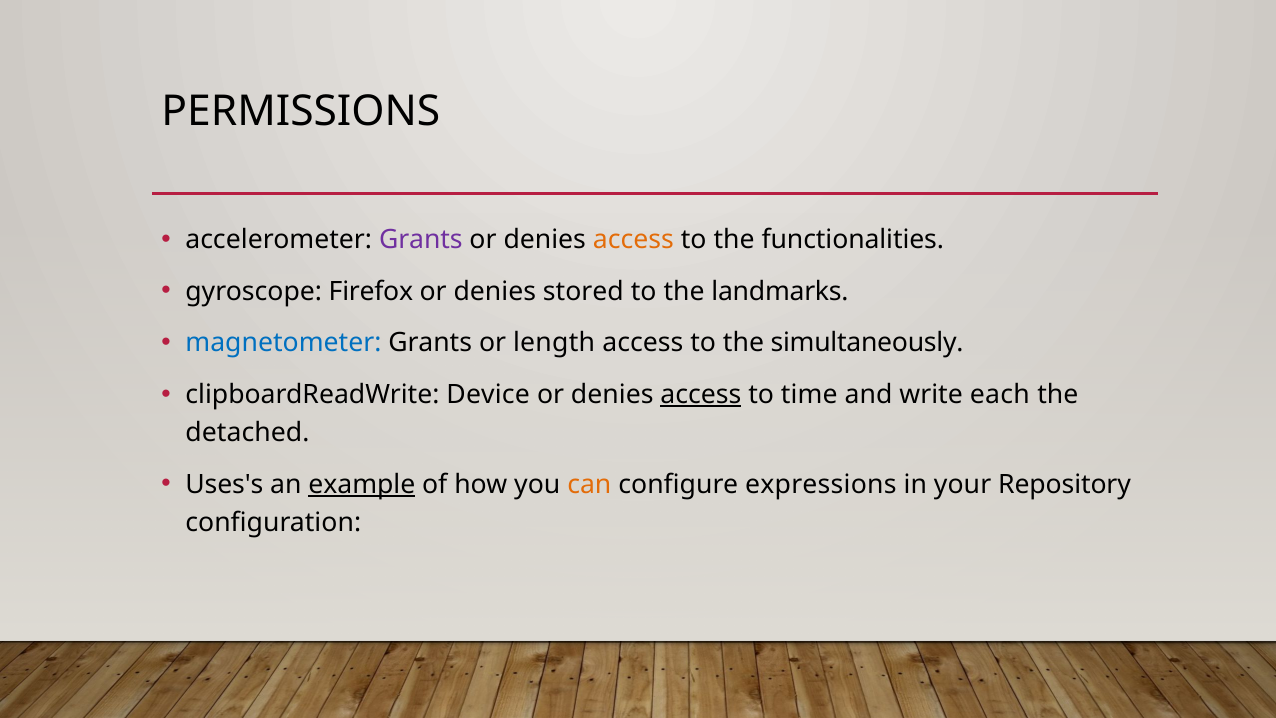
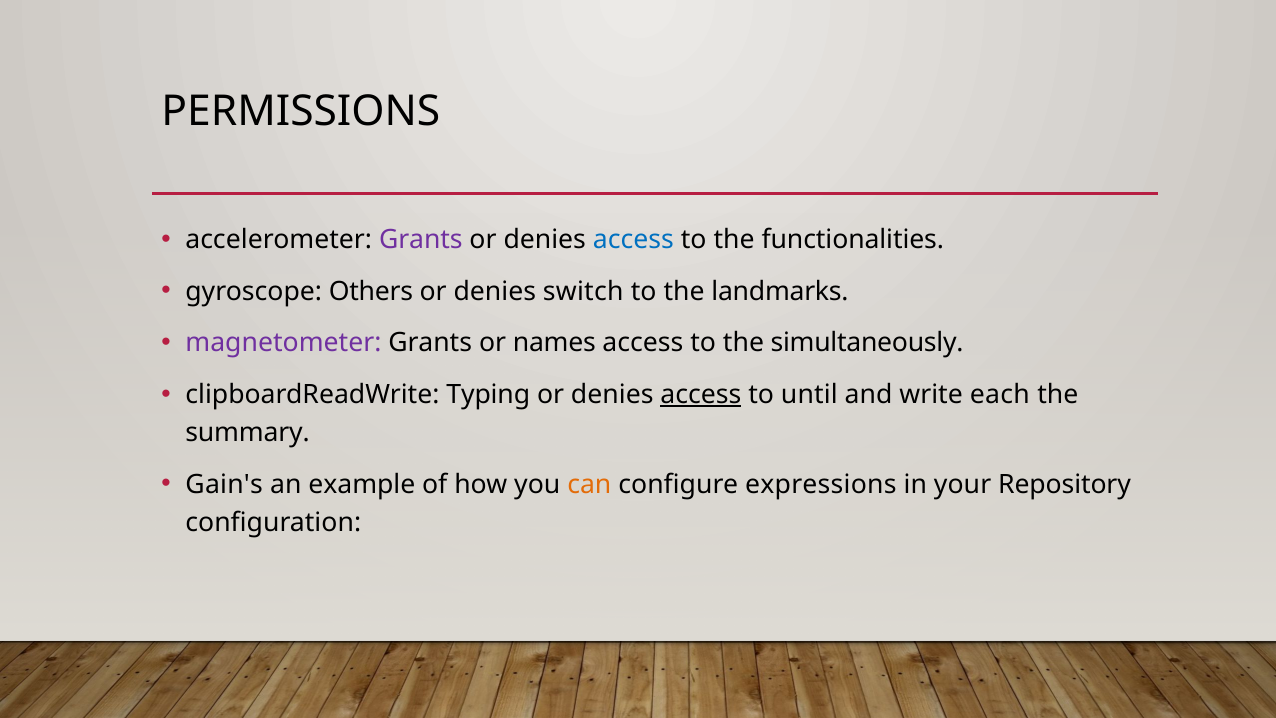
access at (633, 240) colour: orange -> blue
Firefox: Firefox -> Others
stored: stored -> switch
magnetometer colour: blue -> purple
length: length -> names
Device: Device -> Typing
time: time -> until
detached: detached -> summary
Uses's: Uses's -> Gain's
example underline: present -> none
